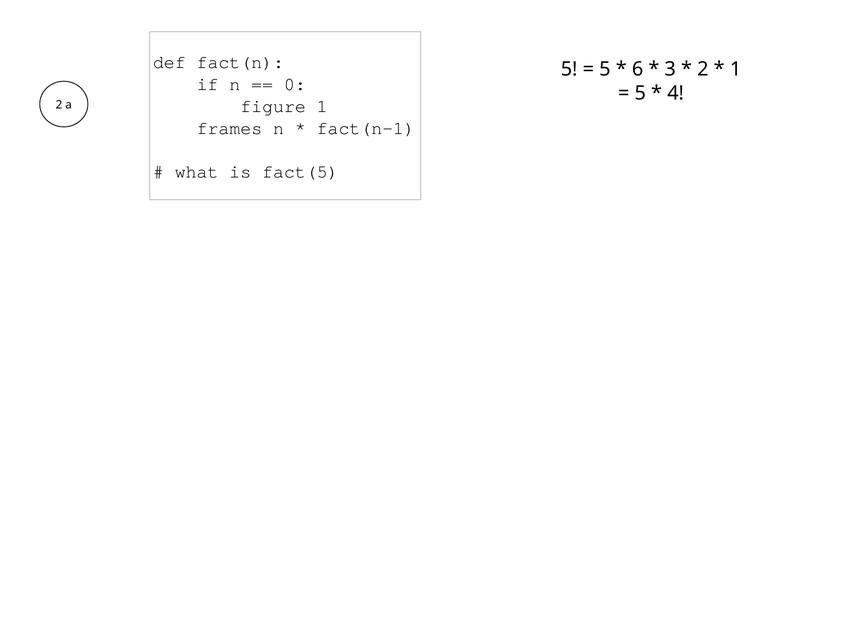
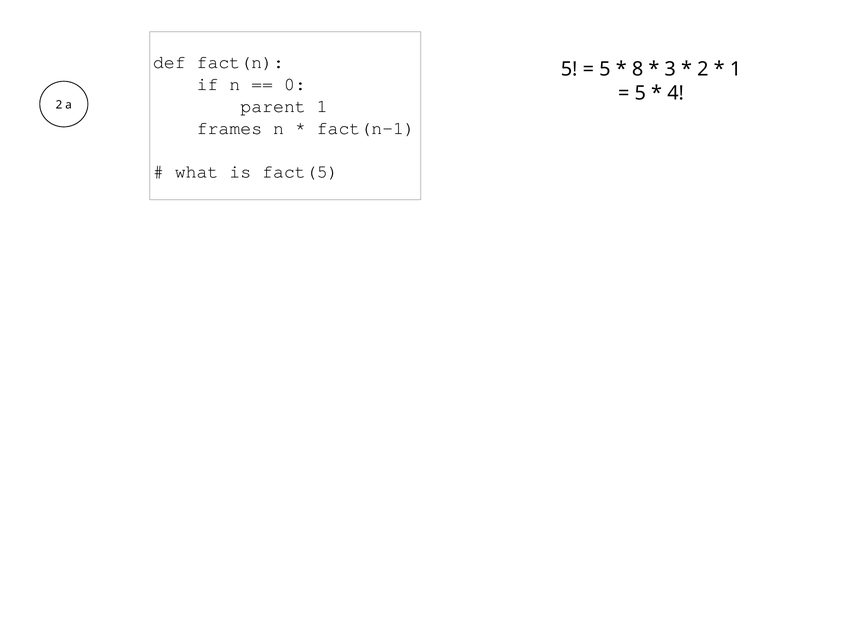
6: 6 -> 8
figure: figure -> parent
